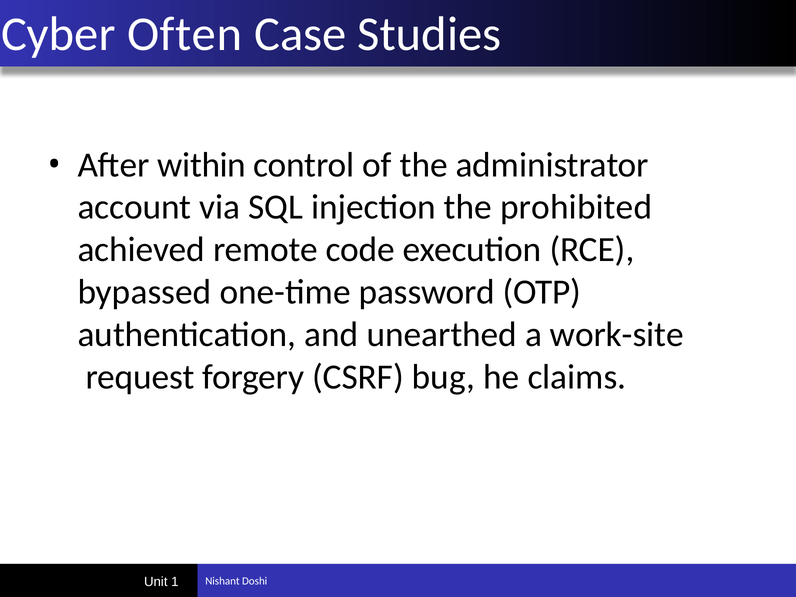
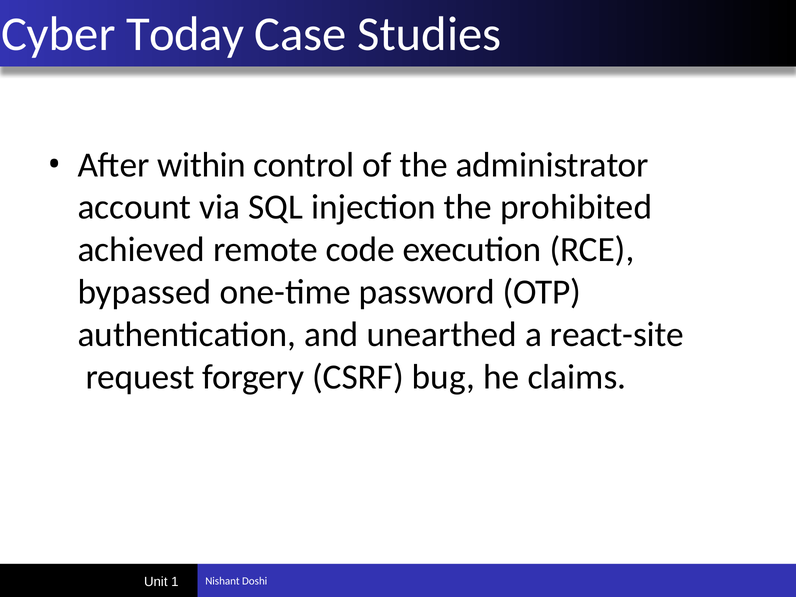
Often: Often -> Today
work-site: work-site -> react-site
